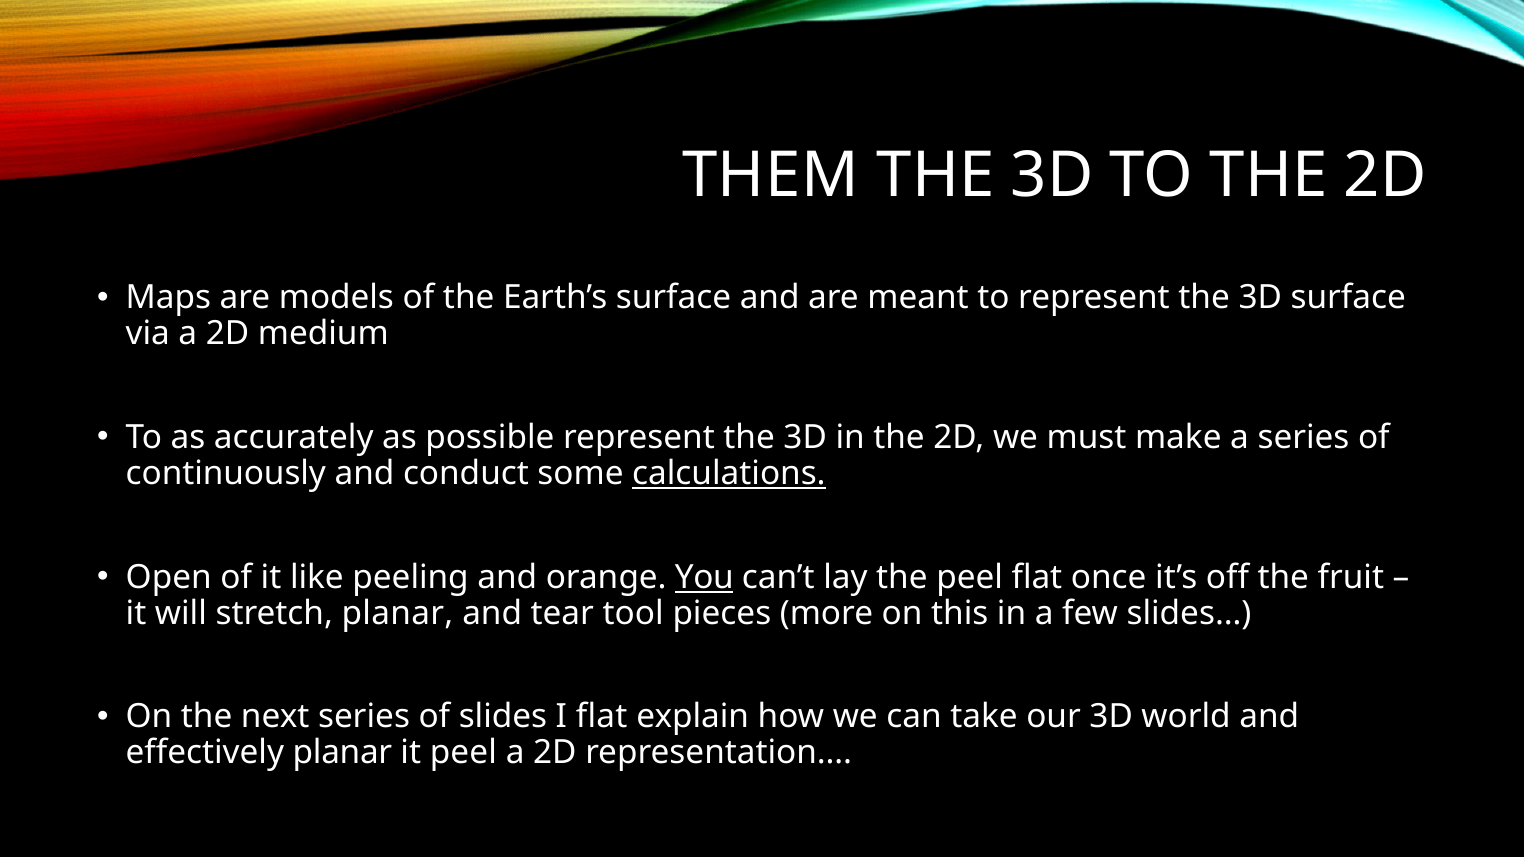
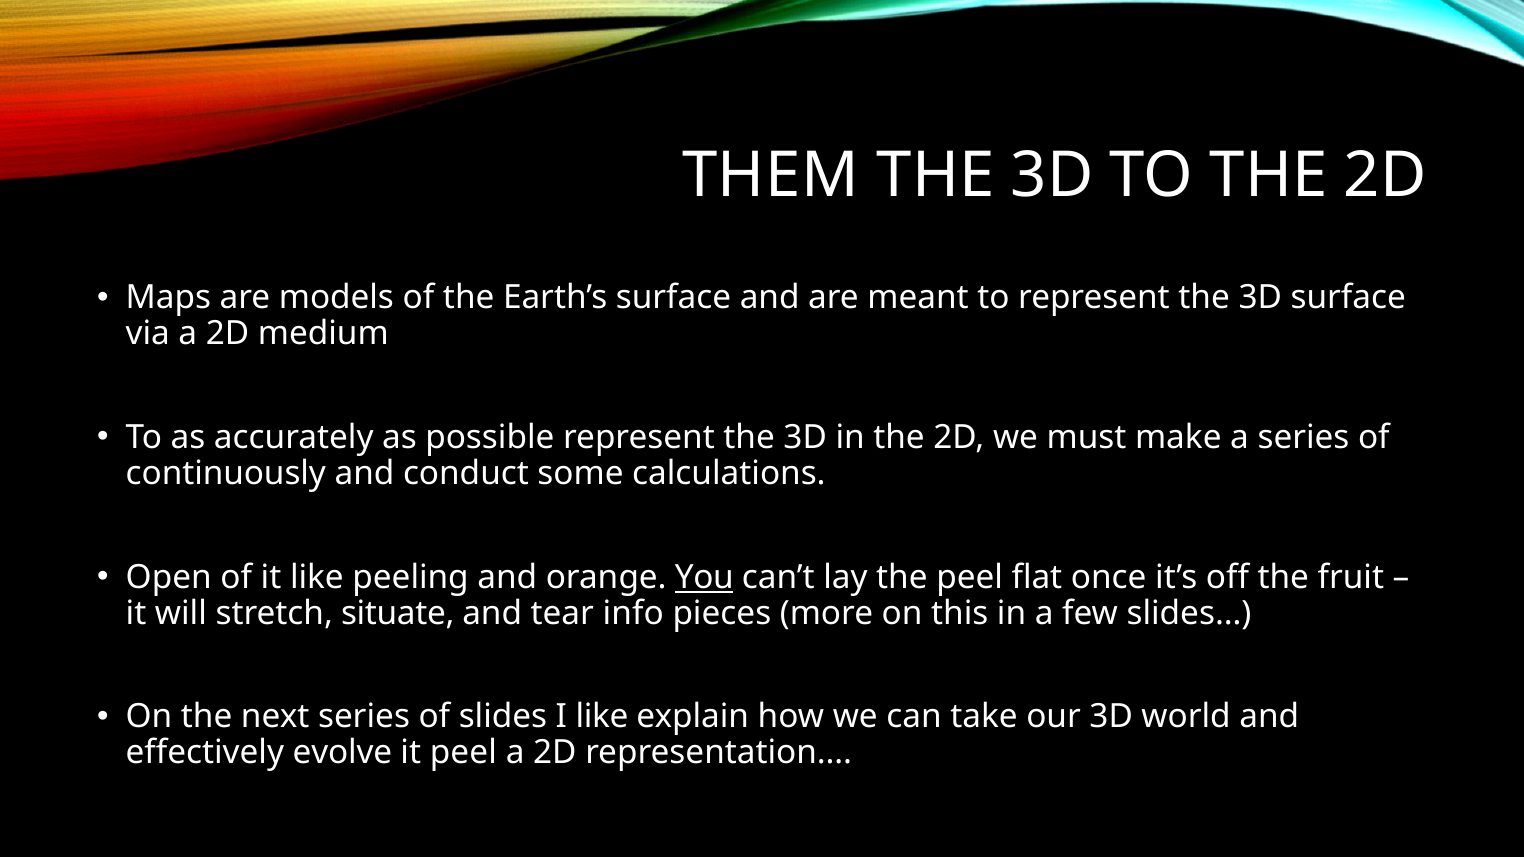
calculations underline: present -> none
stretch planar: planar -> situate
tool: tool -> info
I flat: flat -> like
effectively planar: planar -> evolve
